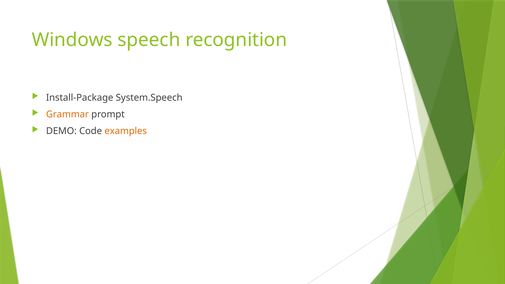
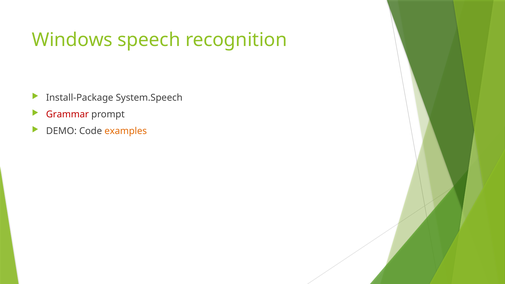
Grammar colour: orange -> red
